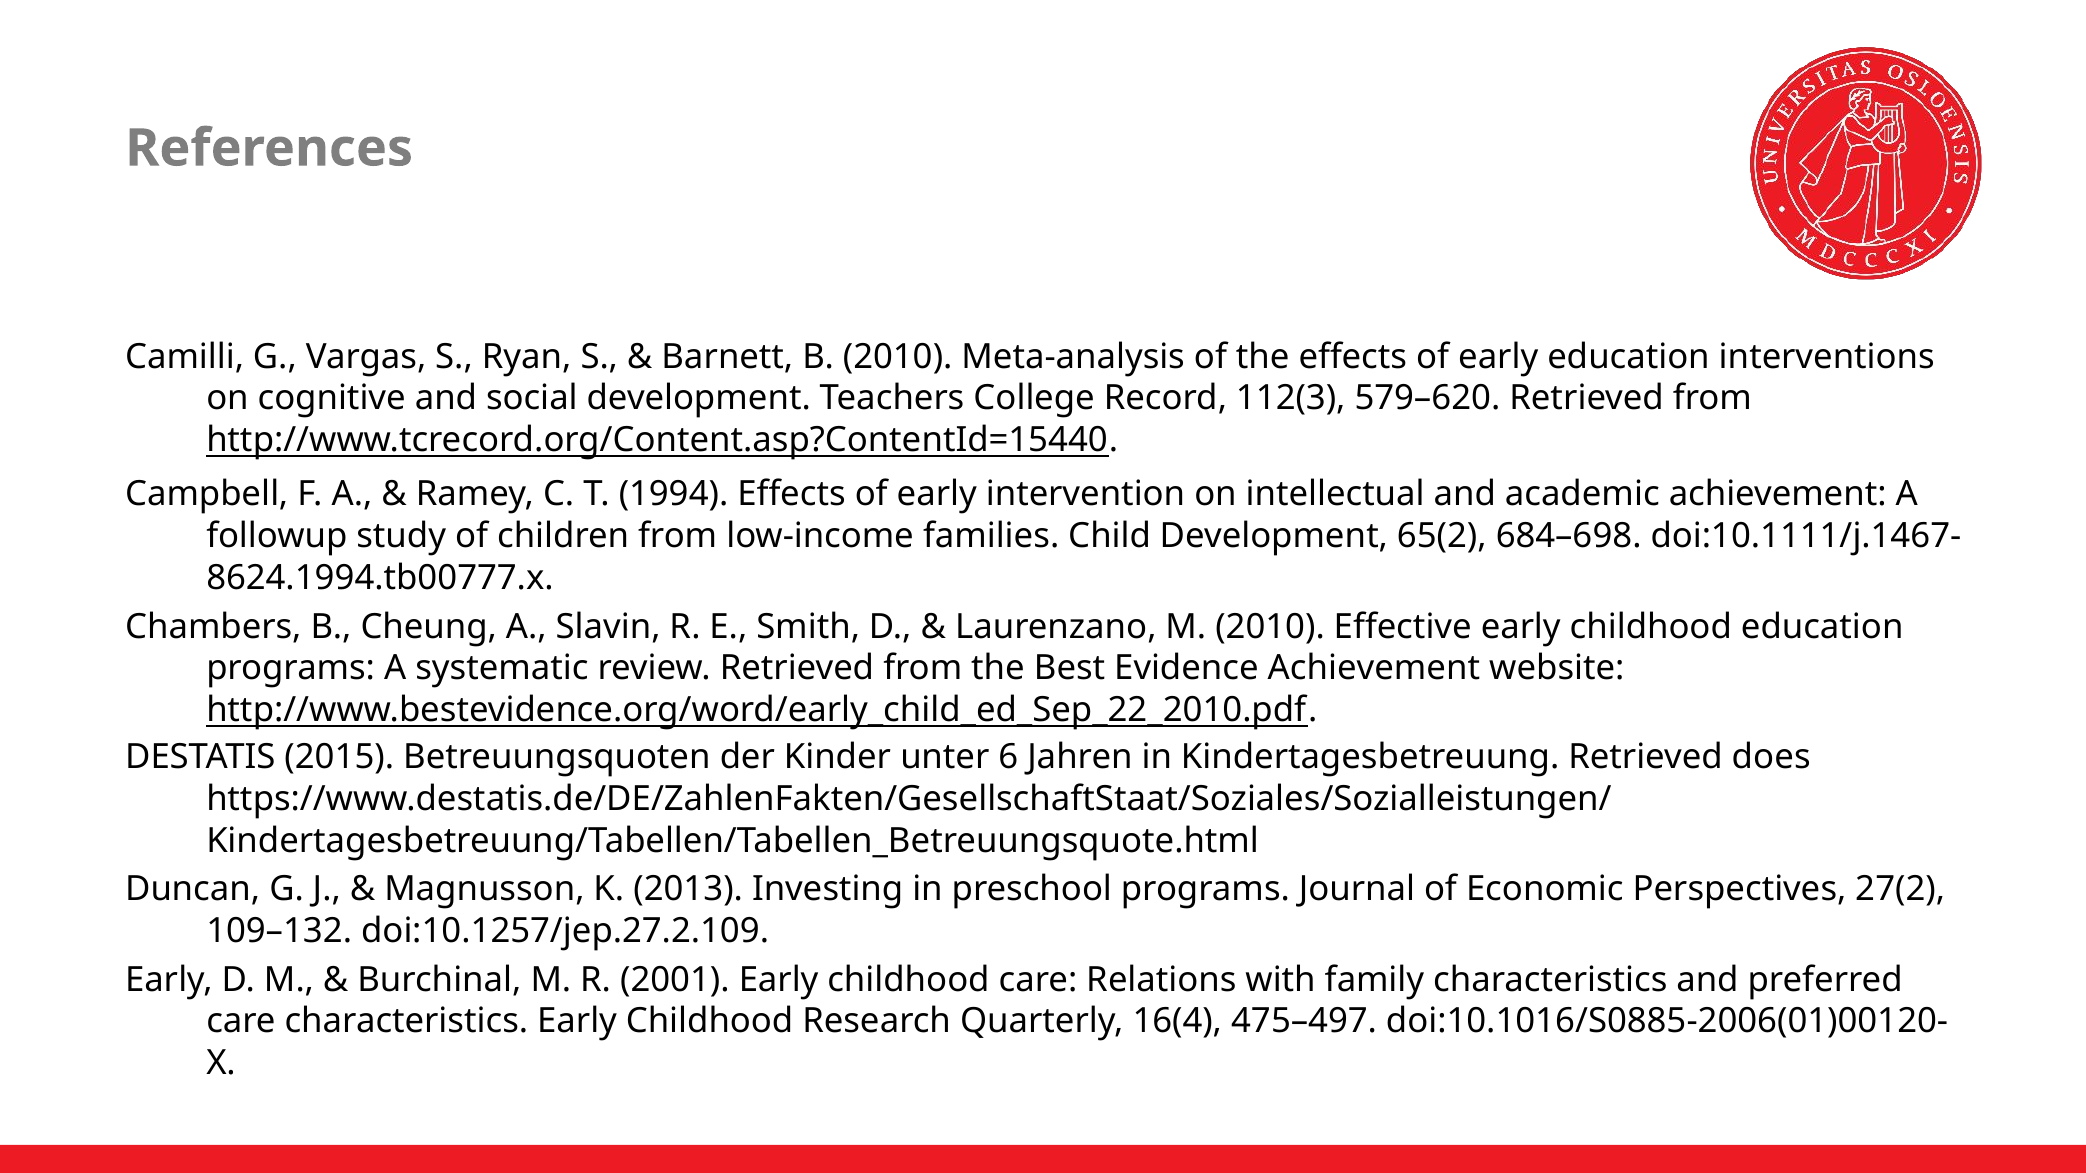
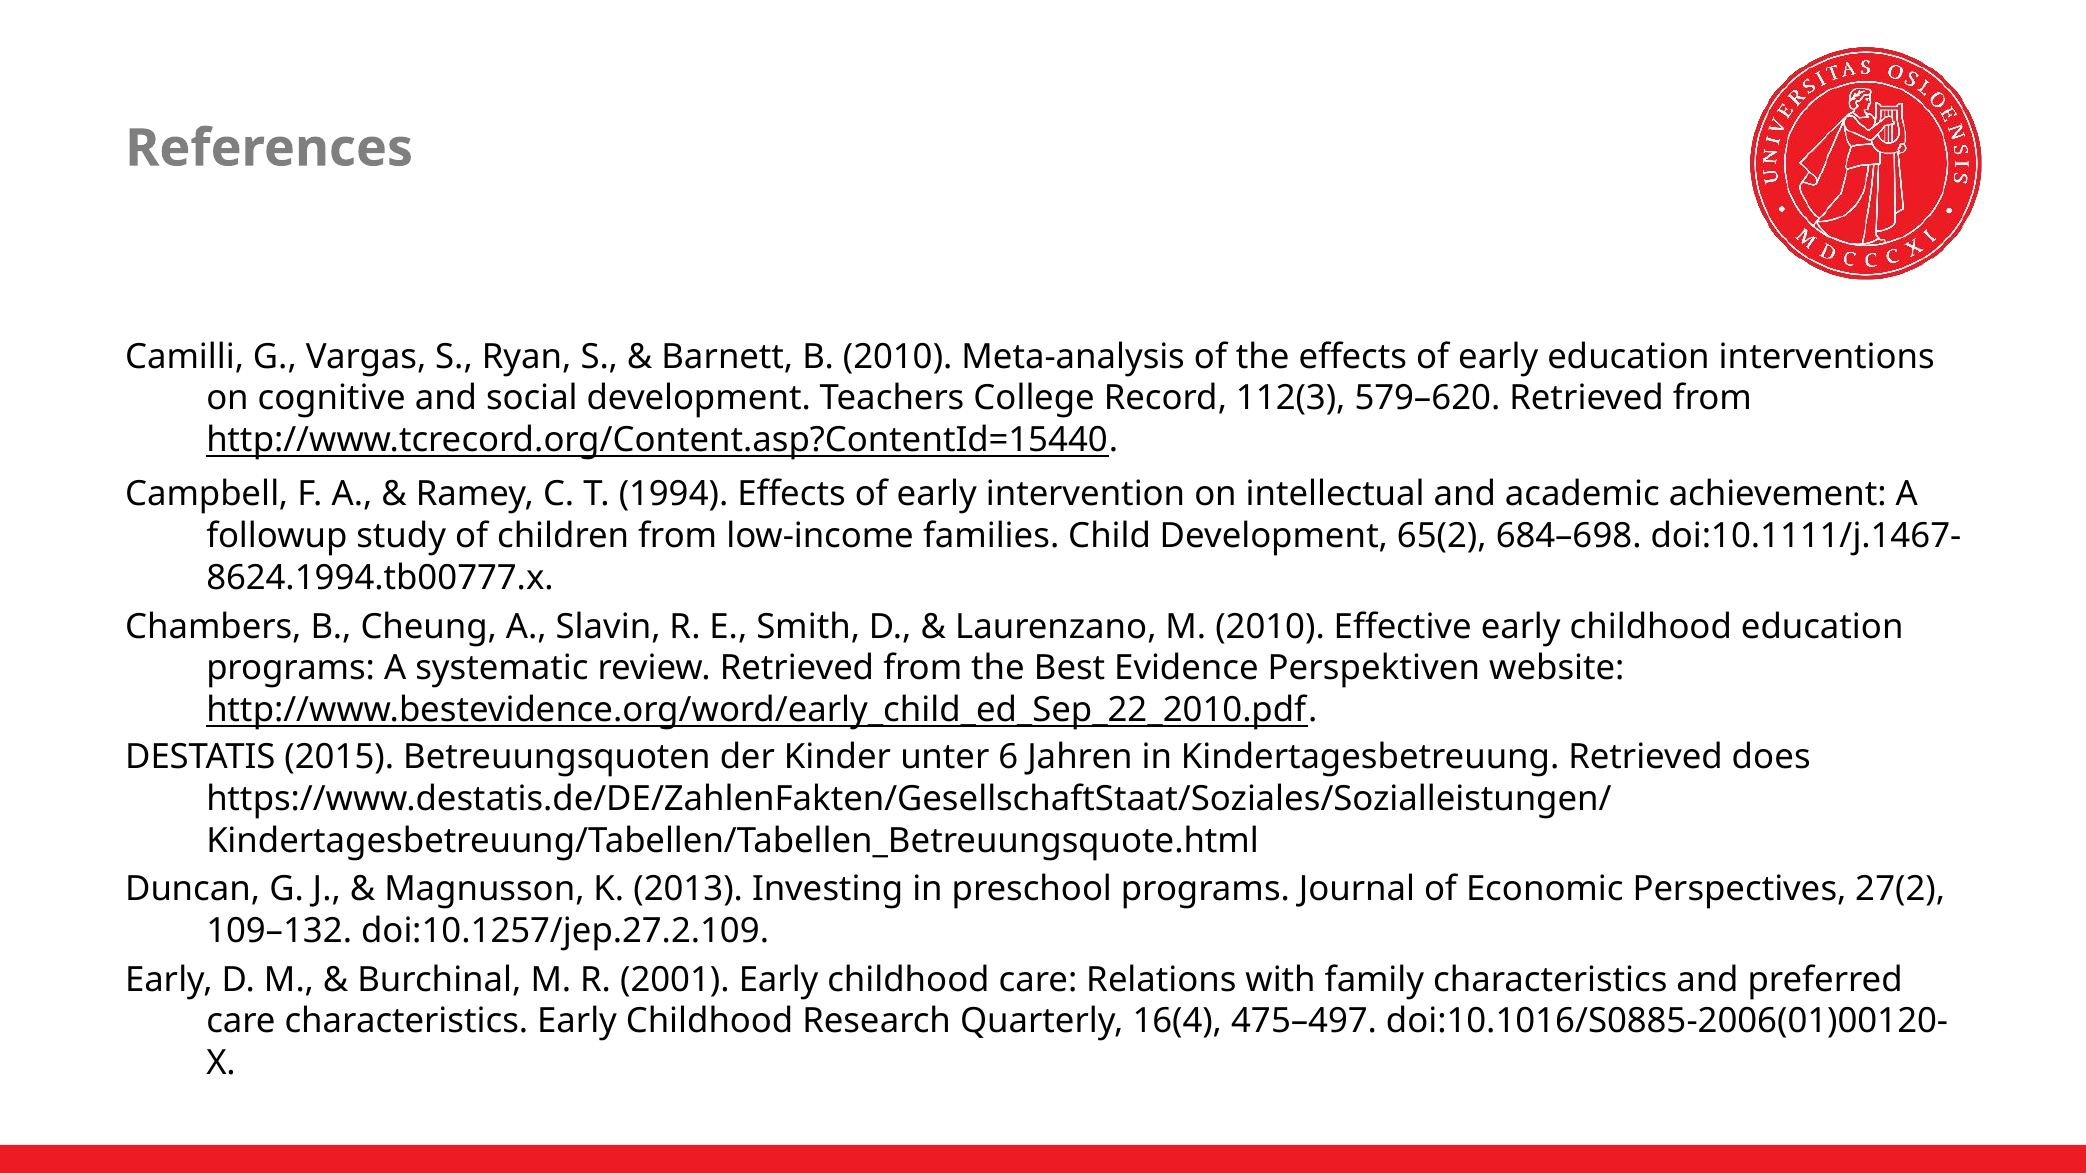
Evidence Achievement: Achievement -> Perspektiven
